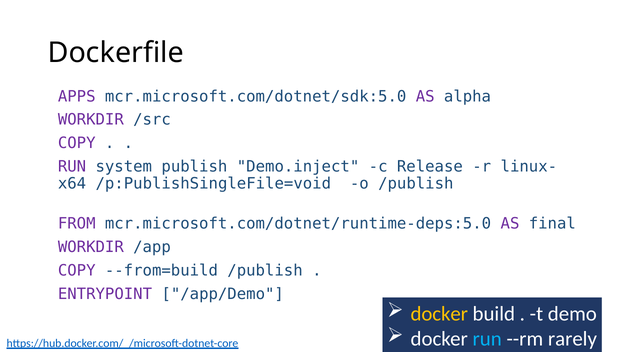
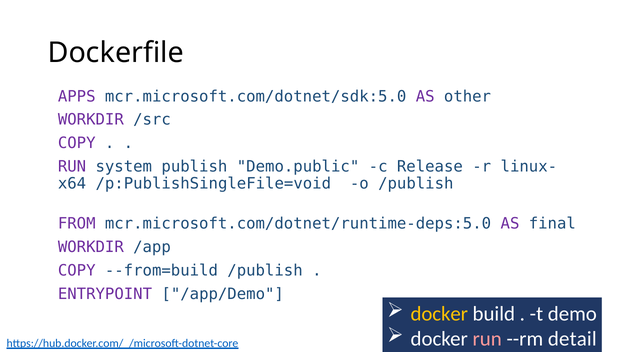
alpha: alpha -> other
Demo.inject: Demo.inject -> Demo.public
run at (487, 339) colour: light blue -> pink
rarely: rarely -> detail
